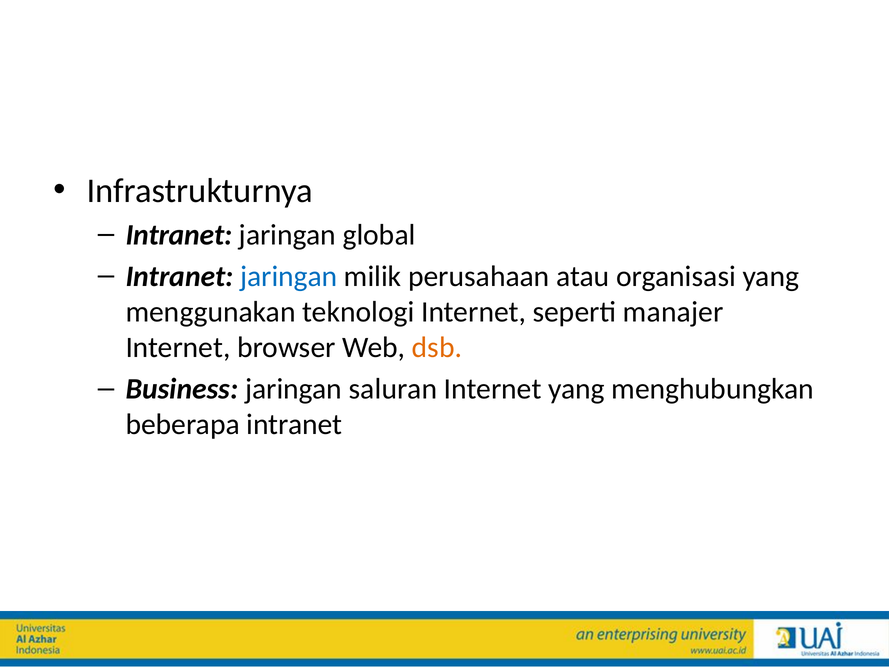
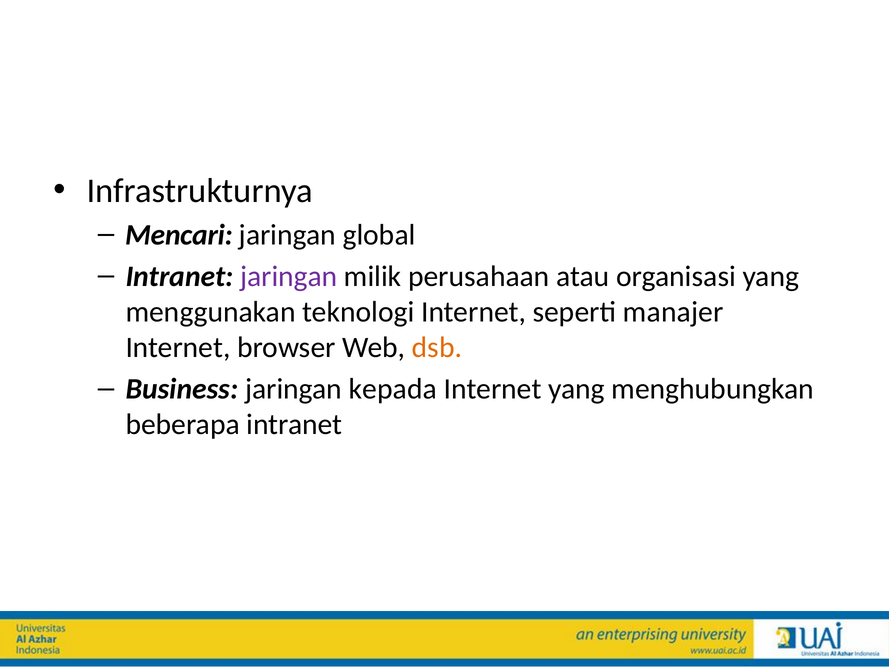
Intranet at (179, 235): Intranet -> Mencari
jaringan at (289, 276) colour: blue -> purple
saluran: saluran -> kepada
